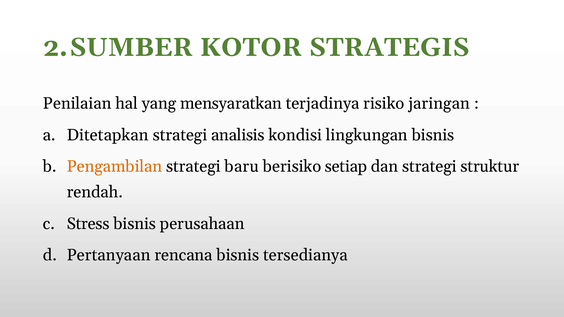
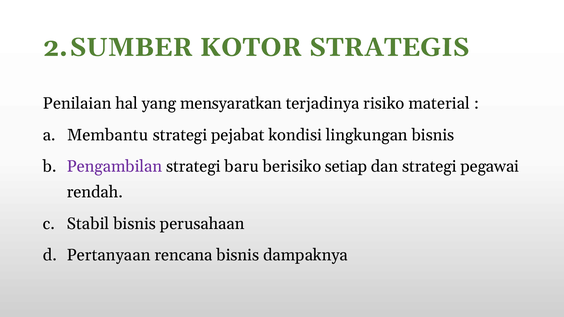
jaringan: jaringan -> material
Ditetapkan: Ditetapkan -> Membantu
analisis: analisis -> pejabat
Pengambilan colour: orange -> purple
struktur: struktur -> pegawai
Stress: Stress -> Stabil
tersedianya: tersedianya -> dampaknya
